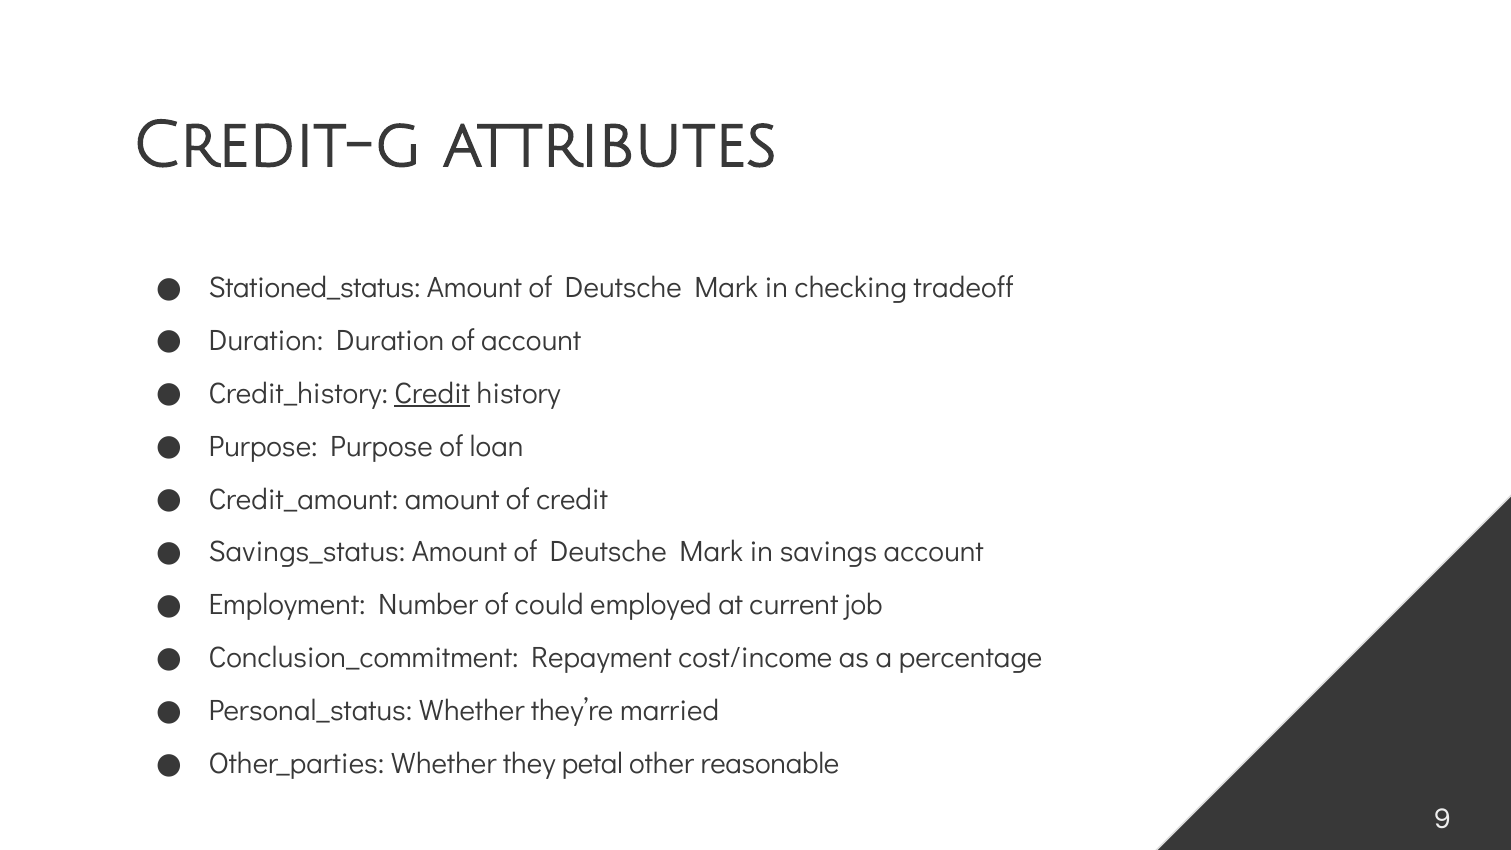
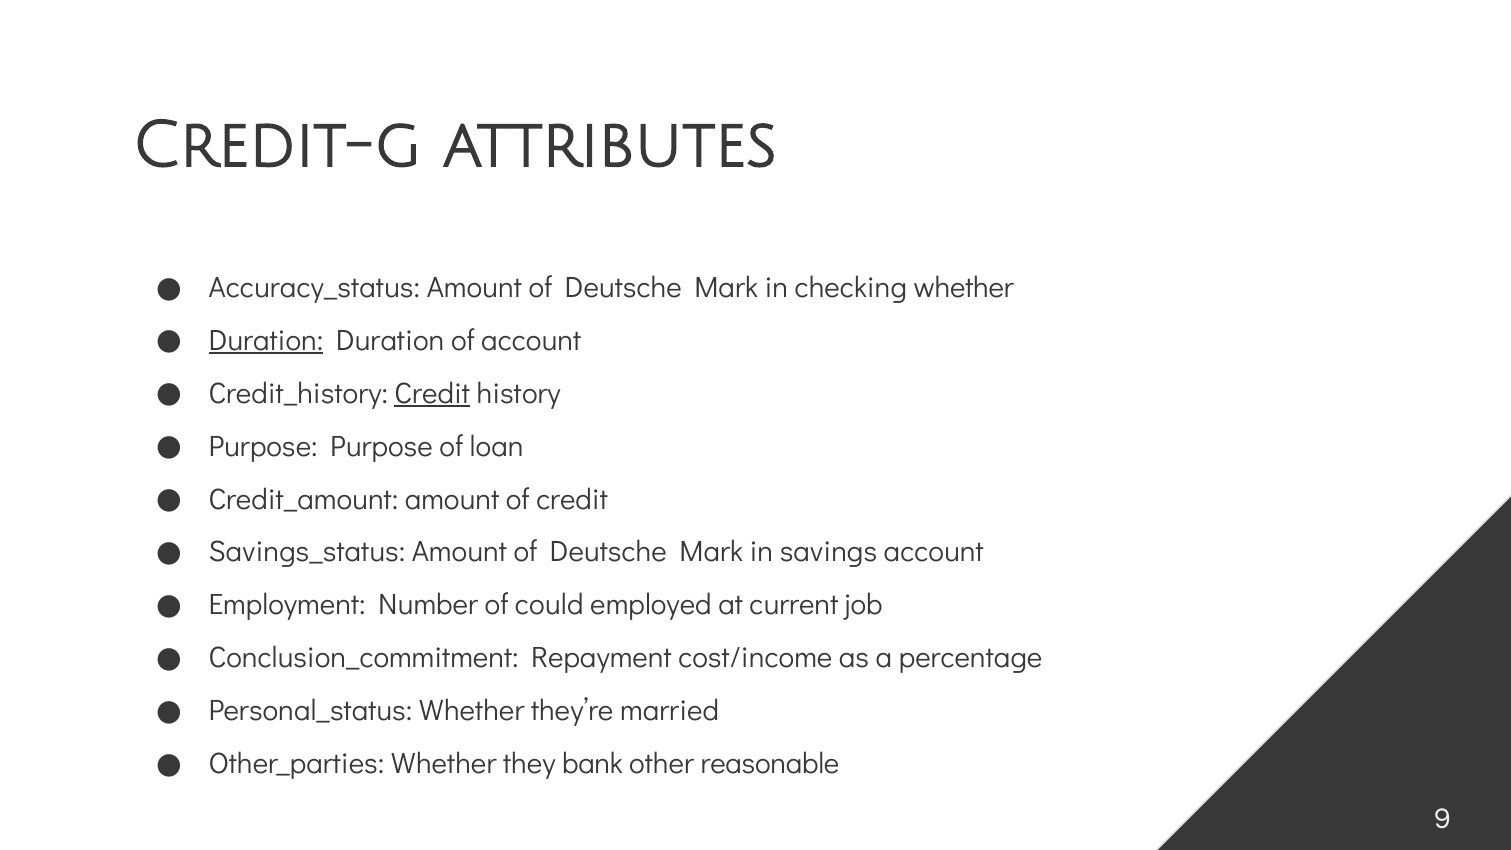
Stationed_status: Stationed_status -> Accuracy_status
checking tradeoff: tradeoff -> whether
Duration at (266, 341) underline: none -> present
petal: petal -> bank
